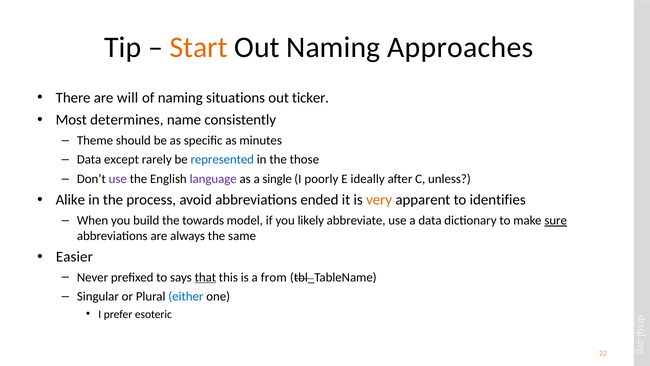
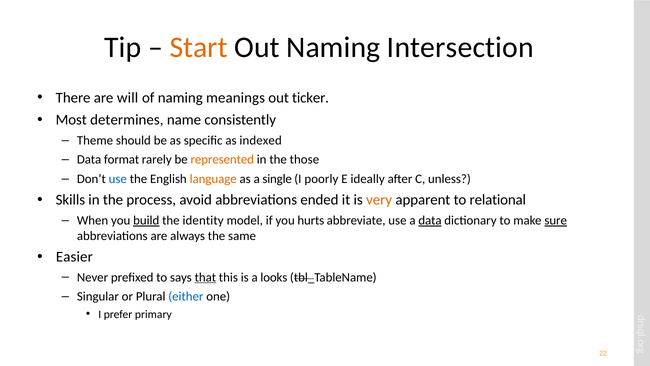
Approaches: Approaches -> Intersection
situations: situations -> meanings
minutes: minutes -> indexed
except: except -> format
represented colour: blue -> orange
use at (118, 179) colour: purple -> blue
language colour: purple -> orange
Alike: Alike -> Skills
identifies: identifies -> relational
build underline: none -> present
towards: towards -> identity
likely: likely -> hurts
data at (430, 220) underline: none -> present
from: from -> looks
esoteric: esoteric -> primary
